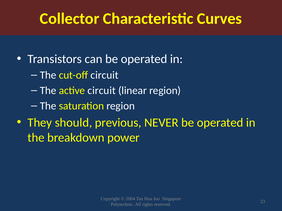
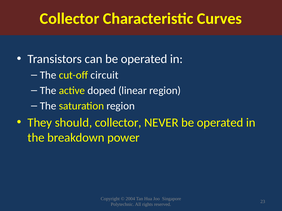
active circuit: circuit -> doped
should previous: previous -> collector
